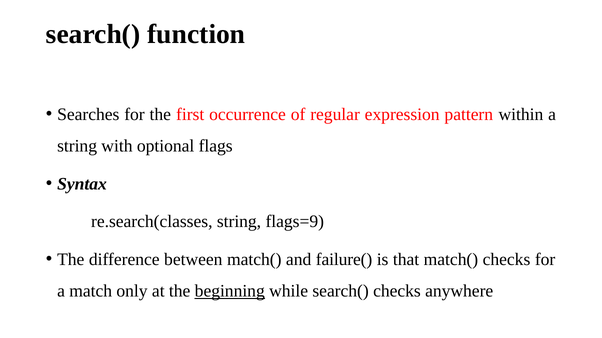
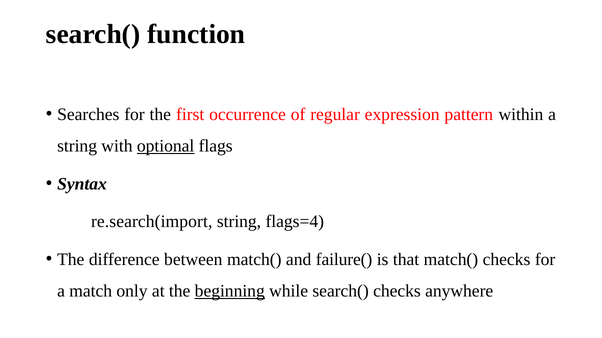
optional underline: none -> present
re.search(classes: re.search(classes -> re.search(import
flags=9: flags=9 -> flags=4
